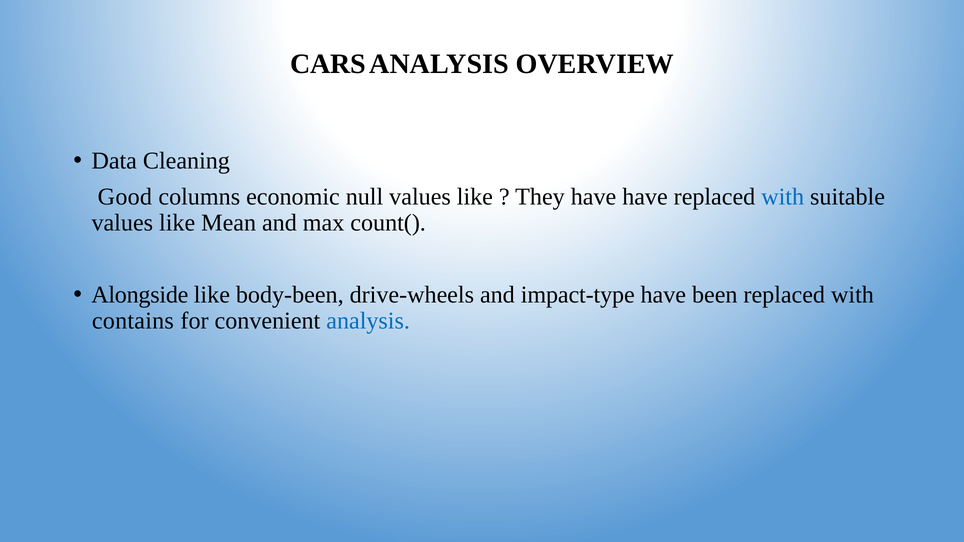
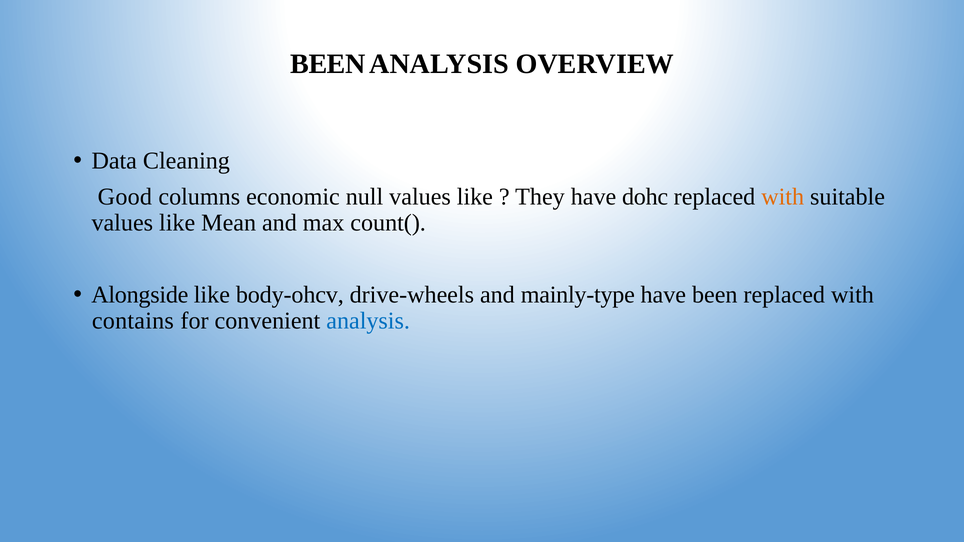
CARS at (328, 64): CARS -> BEEN
have have: have -> dohc
with at (783, 197) colour: blue -> orange
body-been: body-been -> body-ohcv
impact-type: impact-type -> mainly-type
